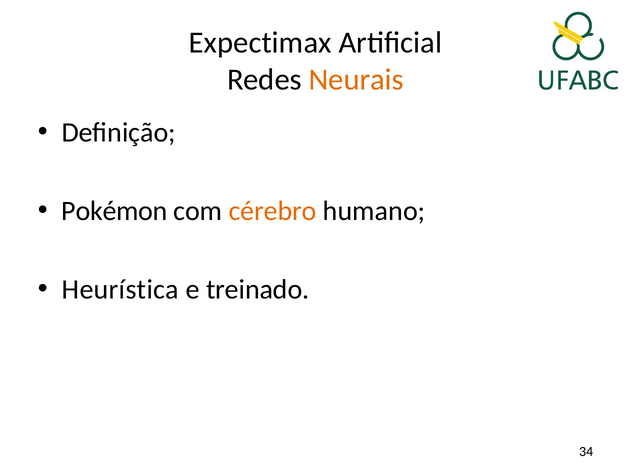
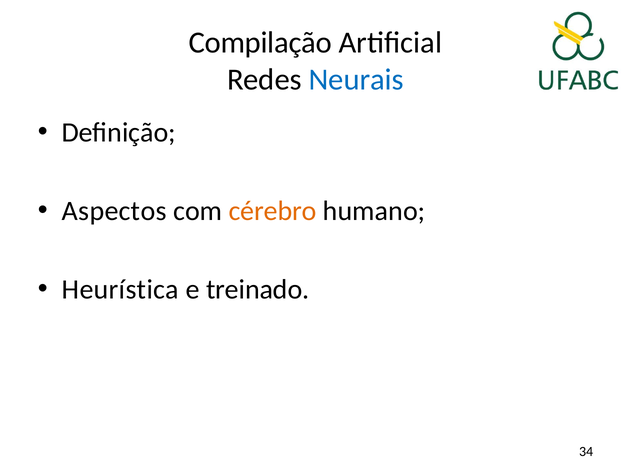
Expectimax: Expectimax -> Compilação
Neurais colour: orange -> blue
Pokémon: Pokémon -> Aspectos
